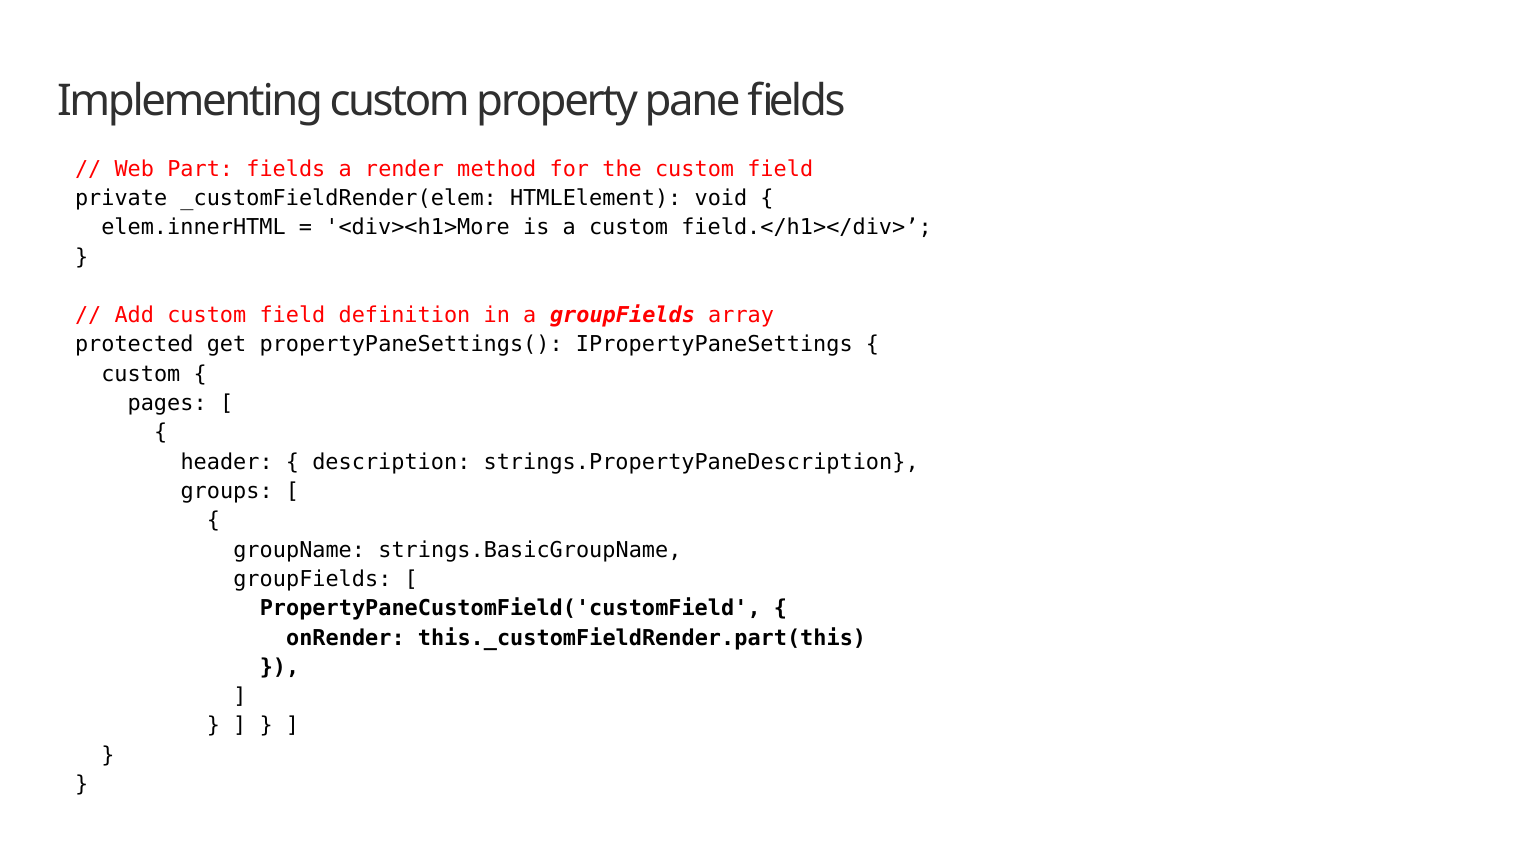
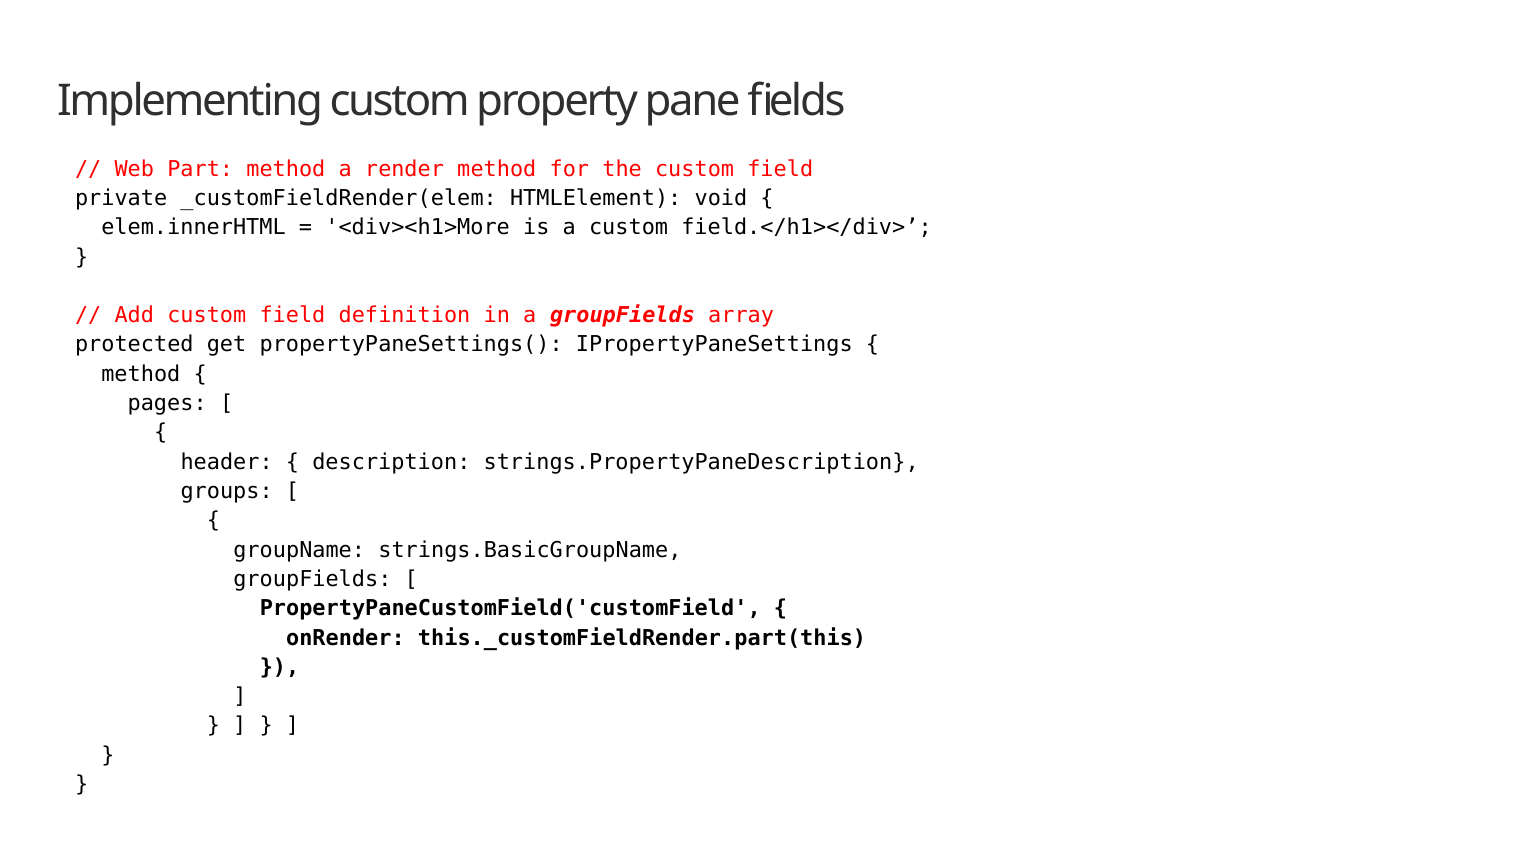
Part fields: fields -> method
custom at (141, 374): custom -> method
